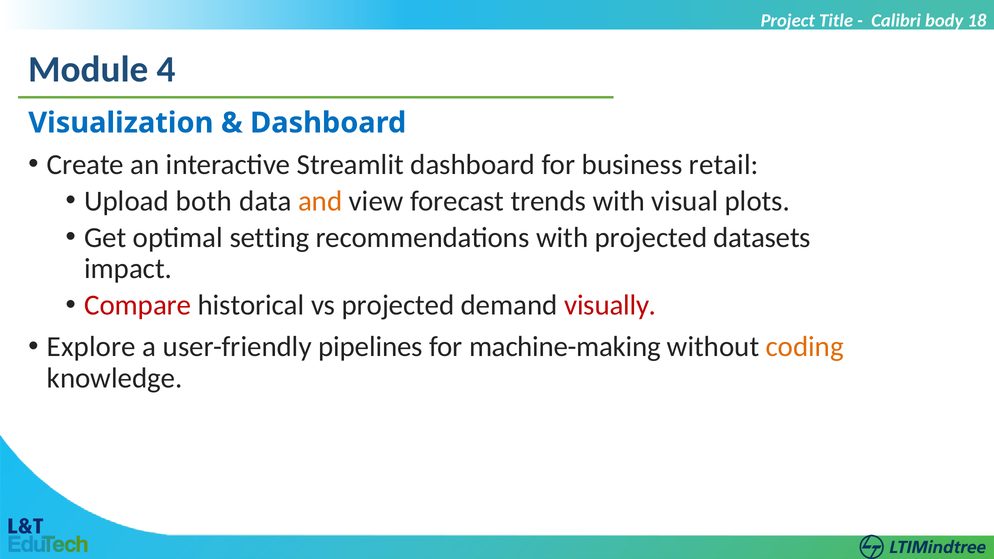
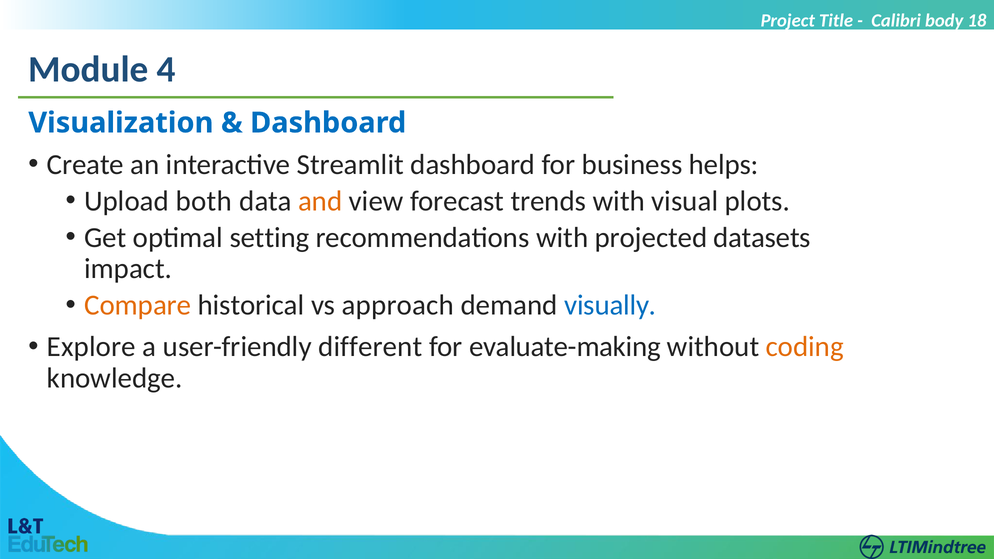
retail: retail -> helps
Compare colour: red -> orange
vs projected: projected -> approach
visually colour: red -> blue
pipelines: pipelines -> different
machine-making: machine-making -> evaluate-making
